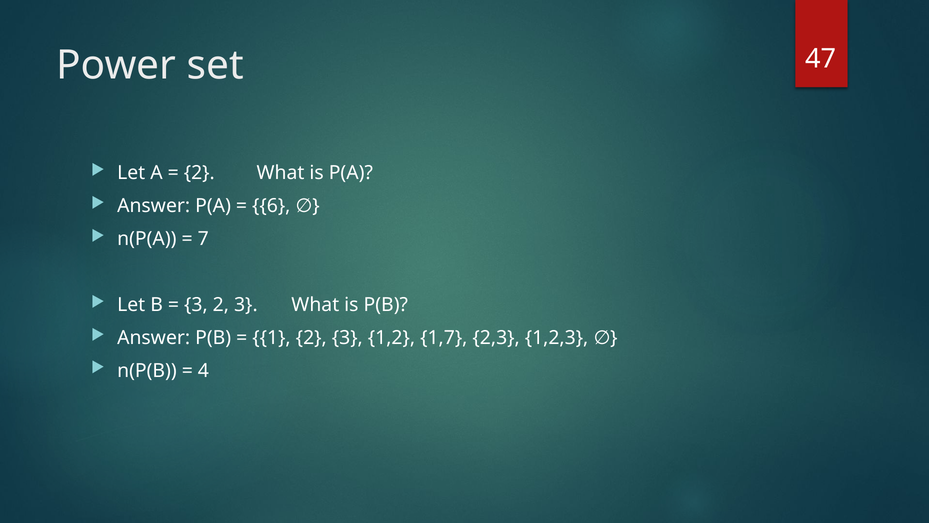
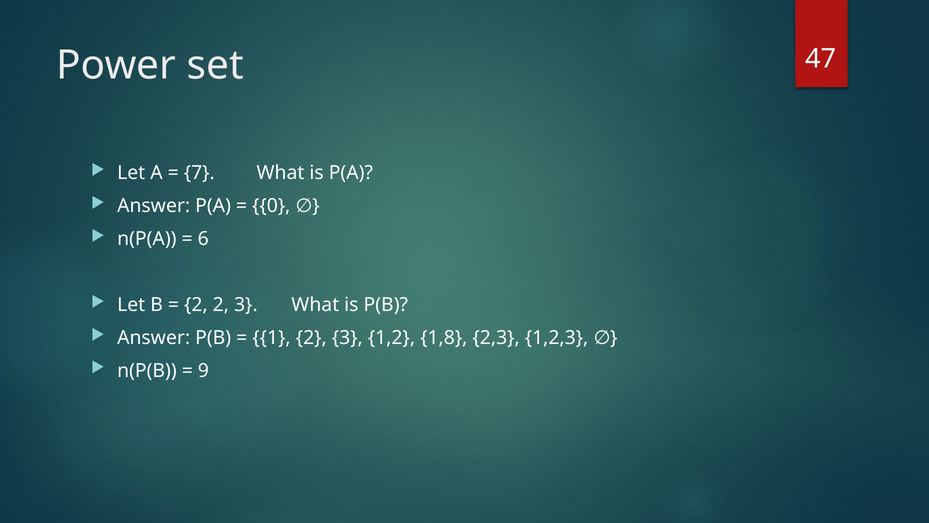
2 at (199, 173): 2 -> 7
6: 6 -> 0
7: 7 -> 6
3 at (196, 305): 3 -> 2
1,7: 1,7 -> 1,8
4: 4 -> 9
